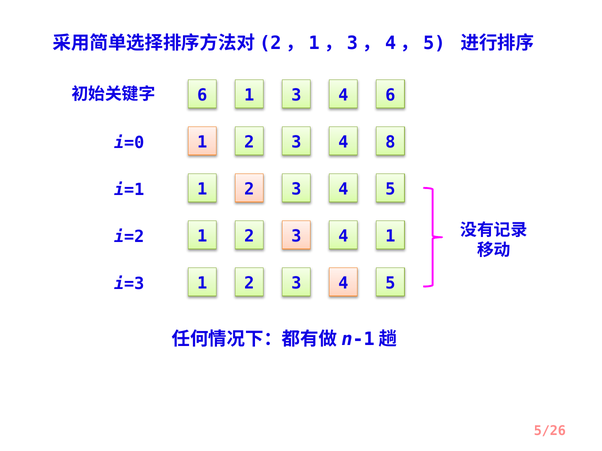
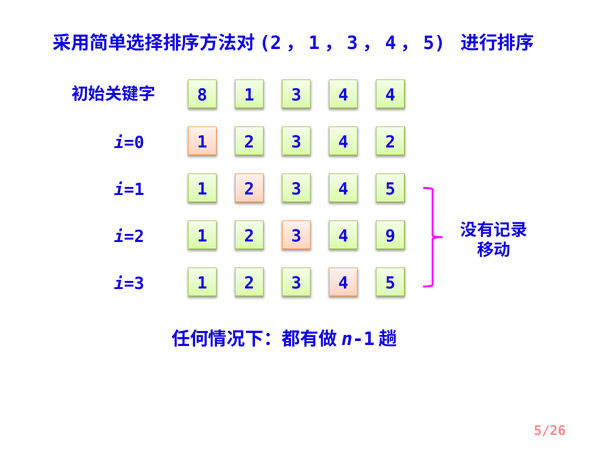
6 at (202, 95): 6 -> 8
4 6: 6 -> 4
4 8: 8 -> 2
4 1: 1 -> 9
